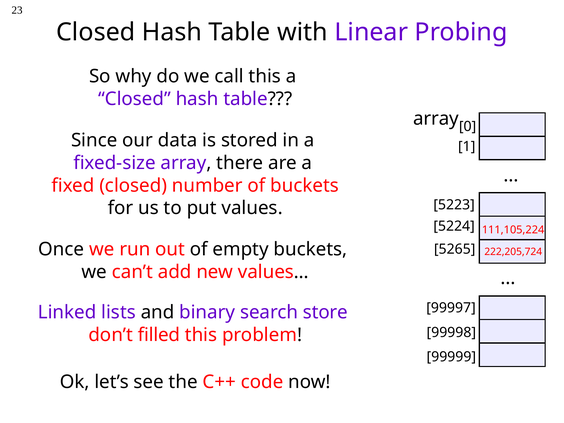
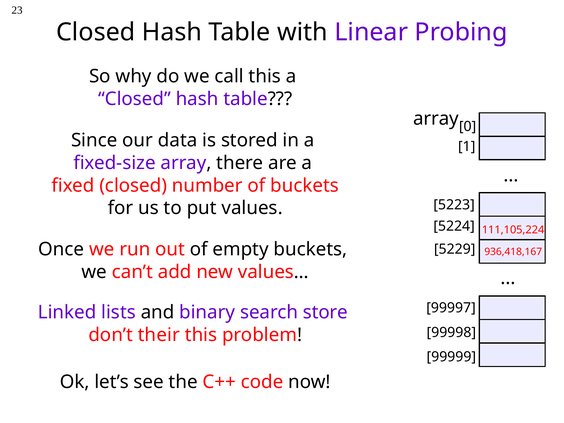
5265: 5265 -> 5229
222,205,724: 222,205,724 -> 936,418,167
filled: filled -> their
